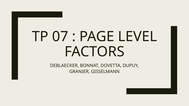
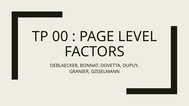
07: 07 -> 00
